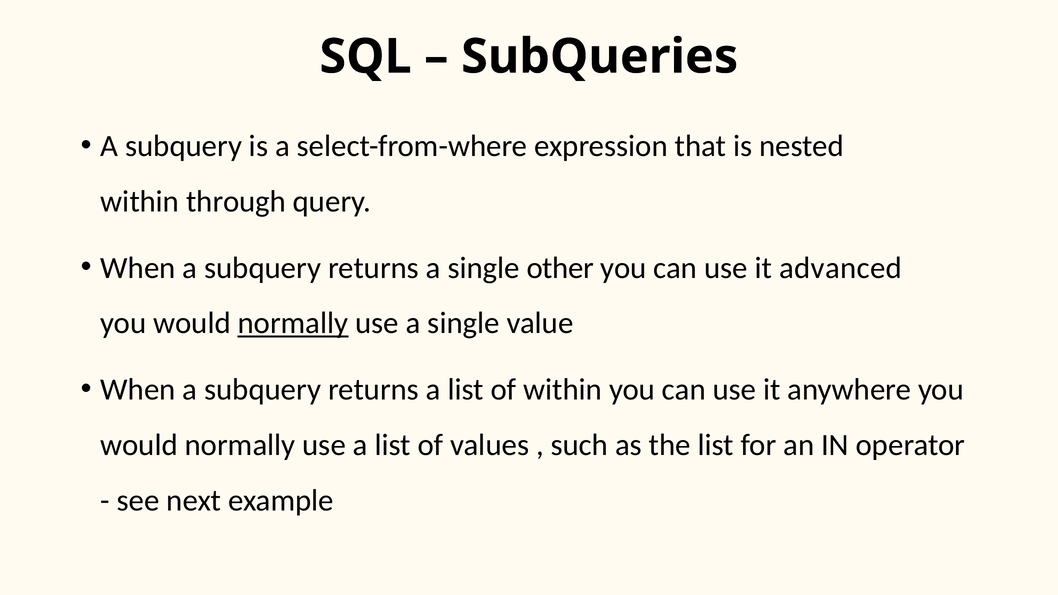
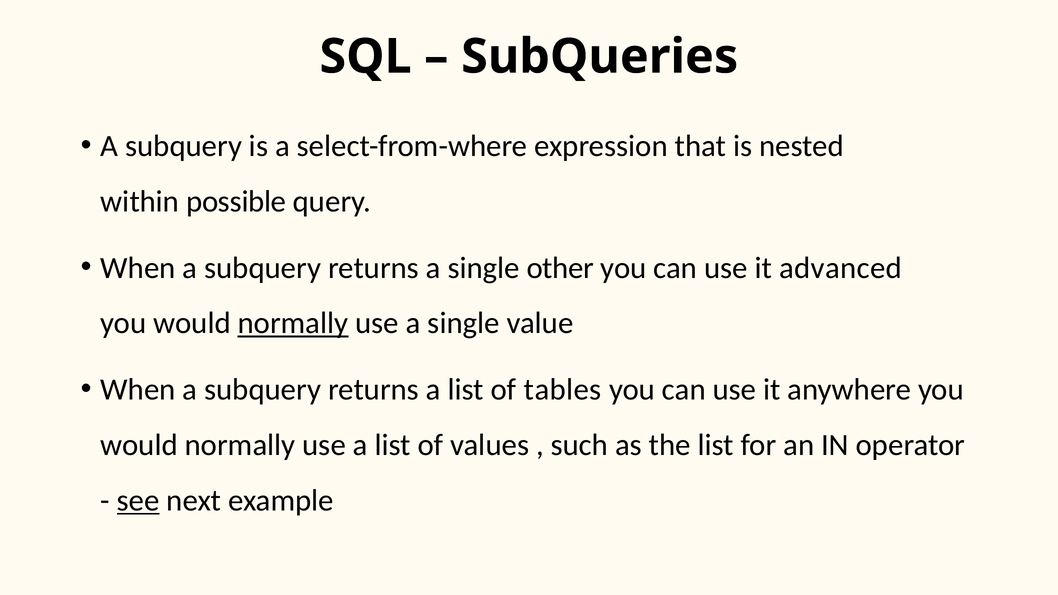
through: through -> possible
of within: within -> tables
see underline: none -> present
